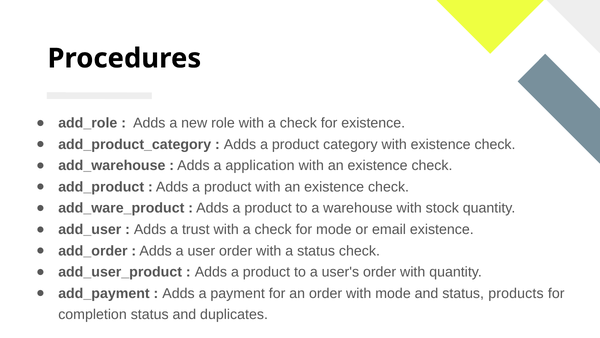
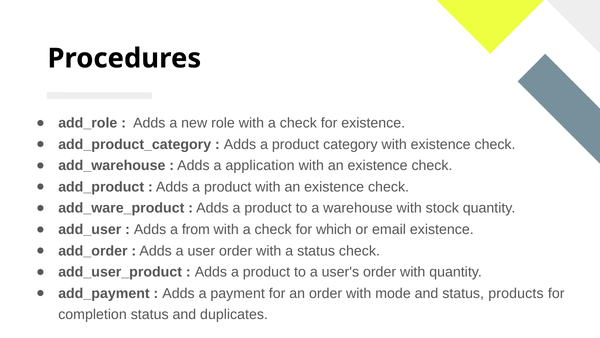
trust: trust -> from
for mode: mode -> which
